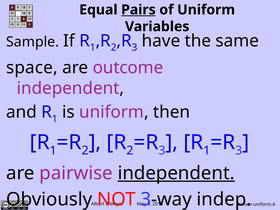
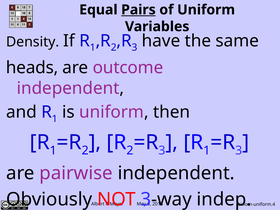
Sample: Sample -> Density
space: space -> heads
independent at (176, 173) underline: present -> none
